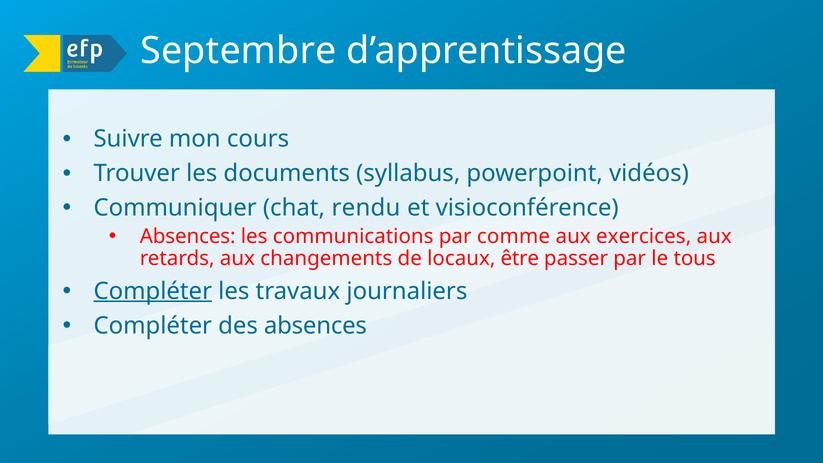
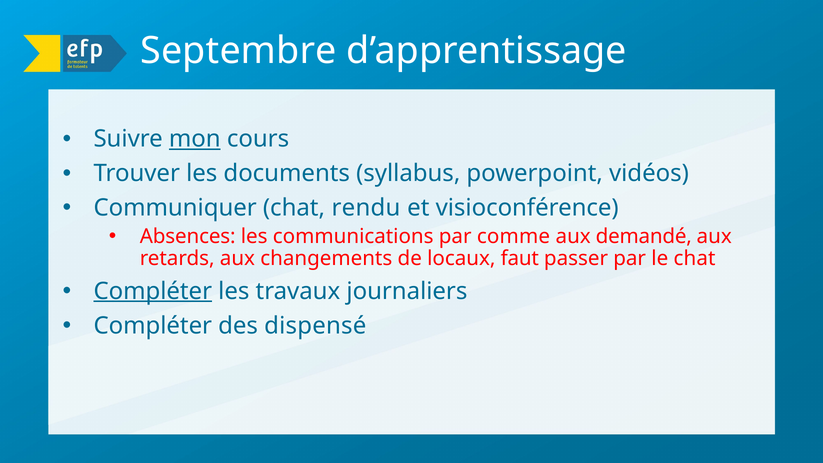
mon underline: none -> present
exercices: exercices -> demandé
être: être -> faut
le tous: tous -> chat
des absences: absences -> dispensé
